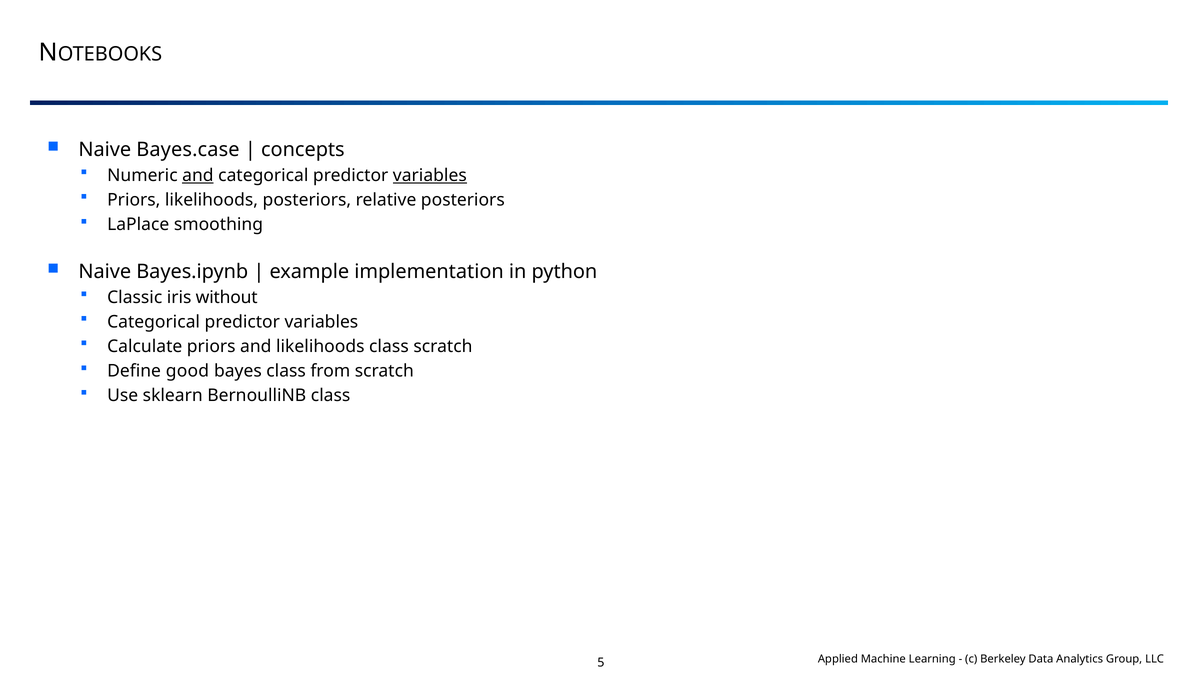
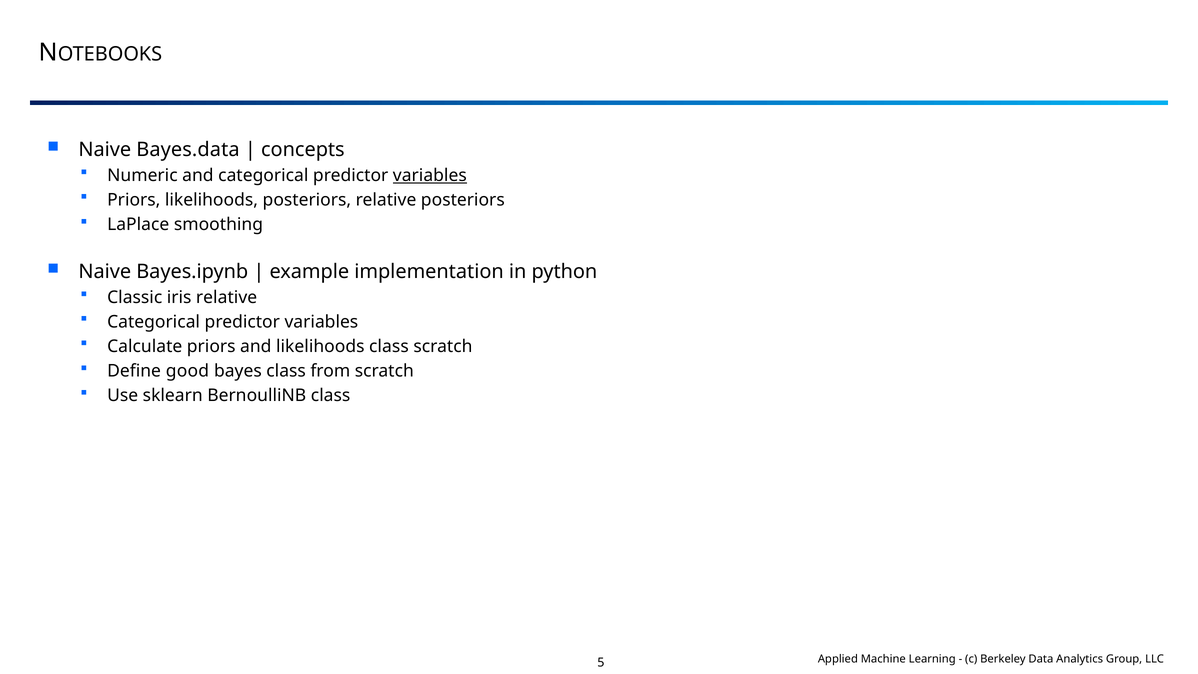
Bayes.case: Bayes.case -> Bayes.data
and at (198, 175) underline: present -> none
iris without: without -> relative
